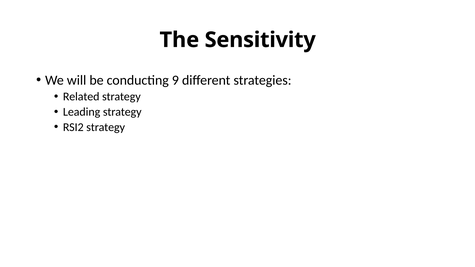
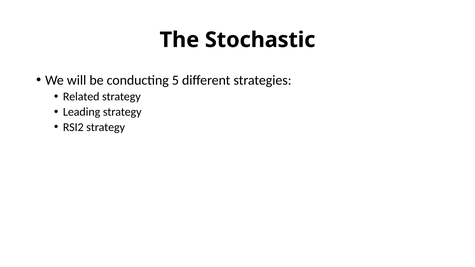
Sensitivity: Sensitivity -> Stochastic
9: 9 -> 5
